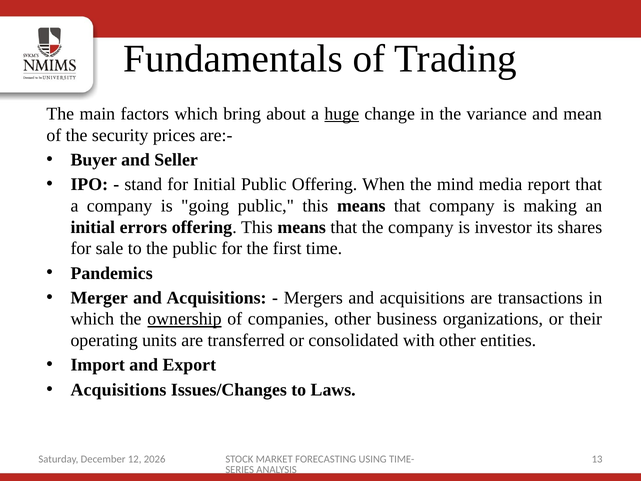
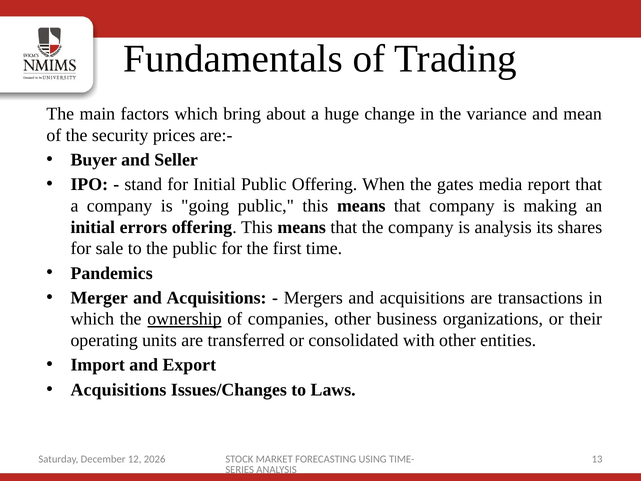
huge underline: present -> none
mind: mind -> gates
is investor: investor -> analysis
